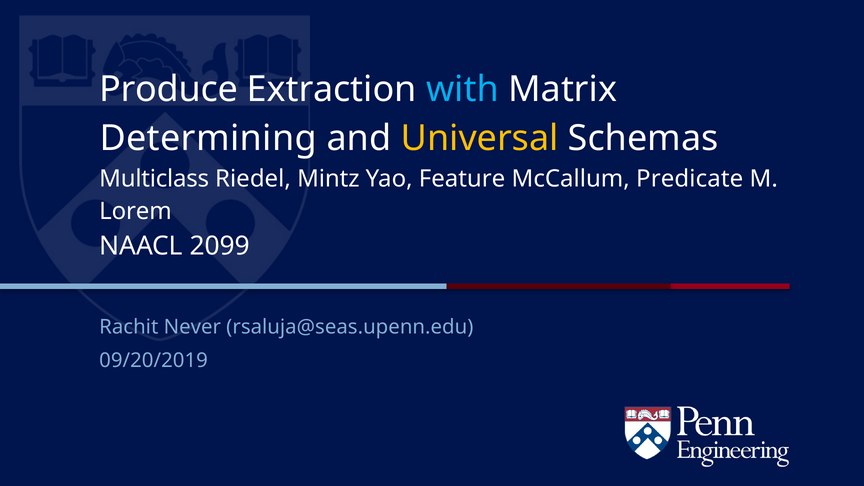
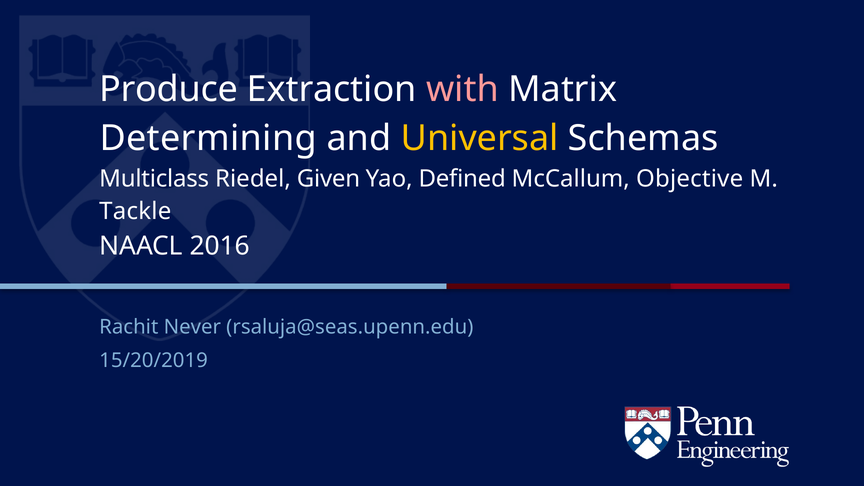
with colour: light blue -> pink
Mintz: Mintz -> Given
Feature: Feature -> Defined
Predicate: Predicate -> Objective
Lorem: Lorem -> Tackle
2099: 2099 -> 2016
09/20/2019: 09/20/2019 -> 15/20/2019
